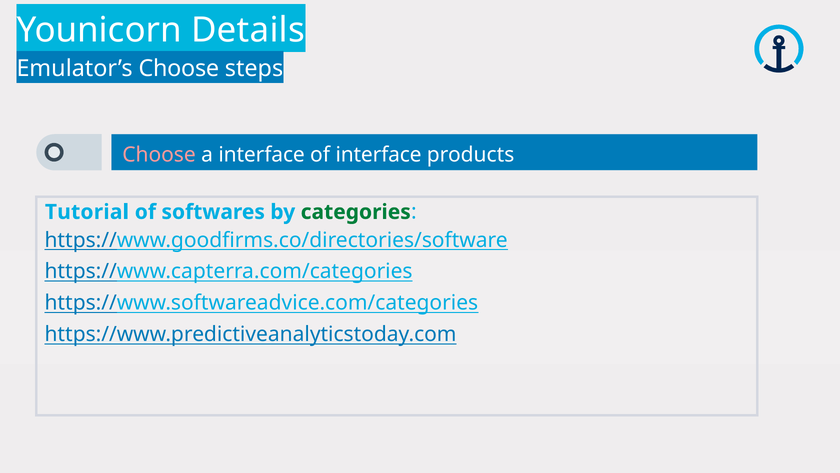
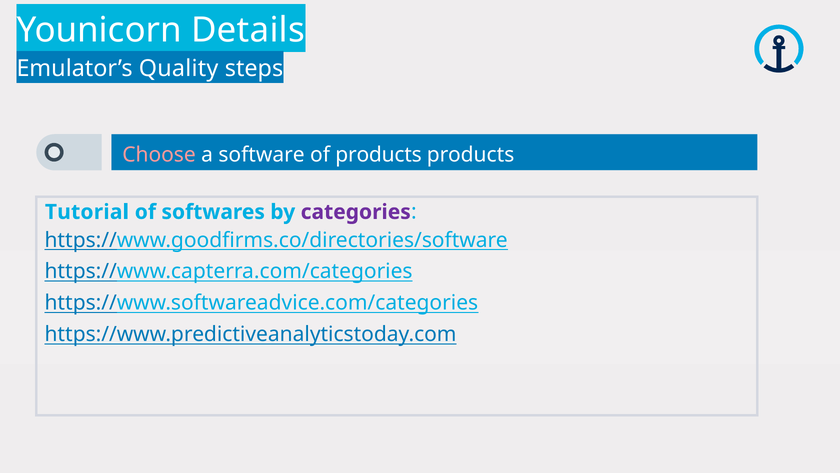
Emulator’s Choose: Choose -> Quality
a interface: interface -> software
of interface: interface -> products
categories colour: green -> purple
